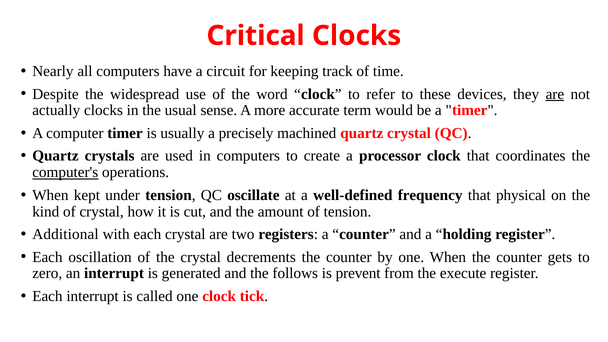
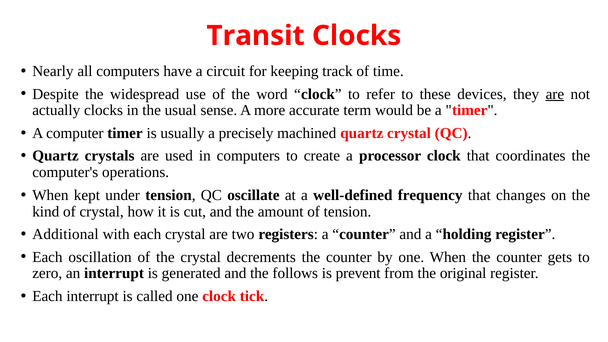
Critical: Critical -> Transit
computer's underline: present -> none
physical: physical -> changes
execute: execute -> original
